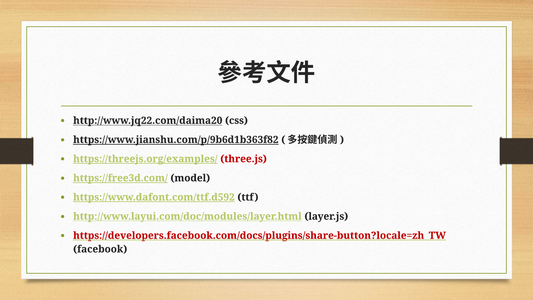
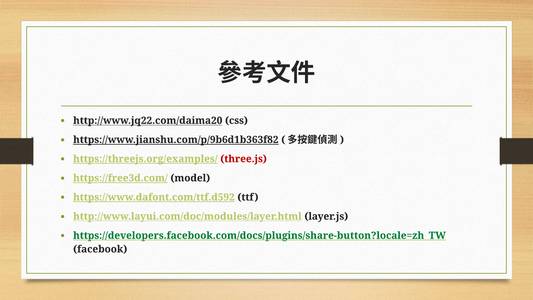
https://developers.facebook.com/docs/plugins/share-button?locale=zh_TW colour: red -> green
